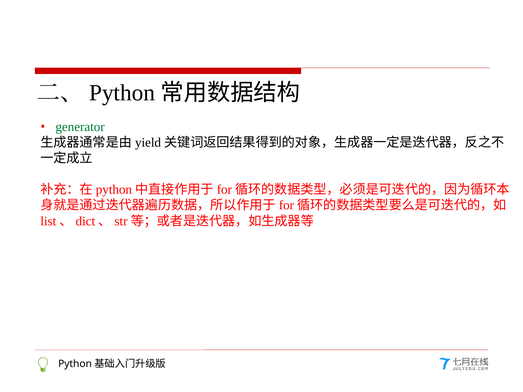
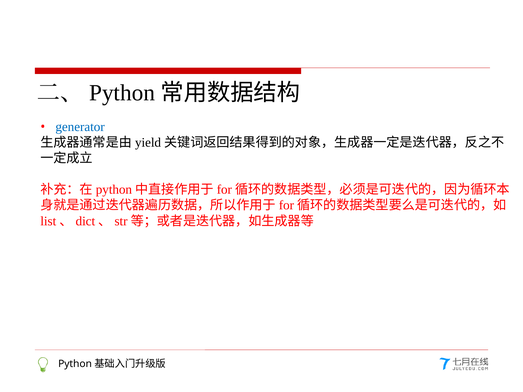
generator colour: green -> blue
